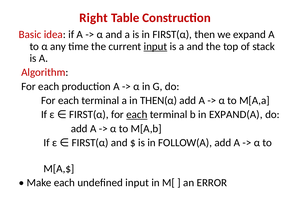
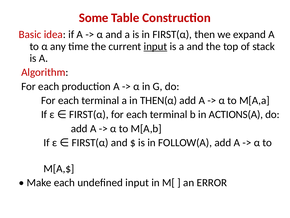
Right: Right -> Some
each at (137, 114) underline: present -> none
EXPAND(A: EXPAND(A -> ACTIONS(A
